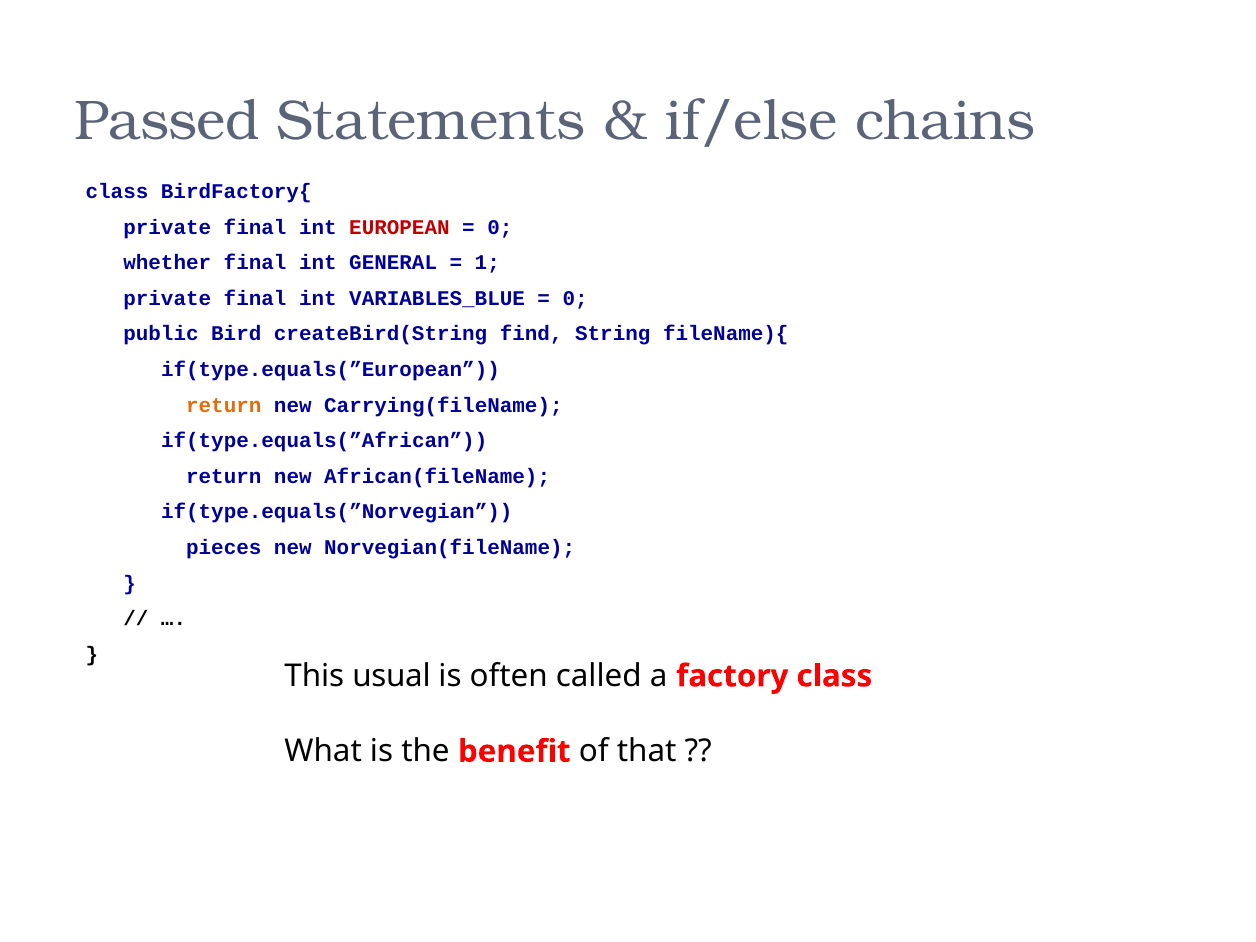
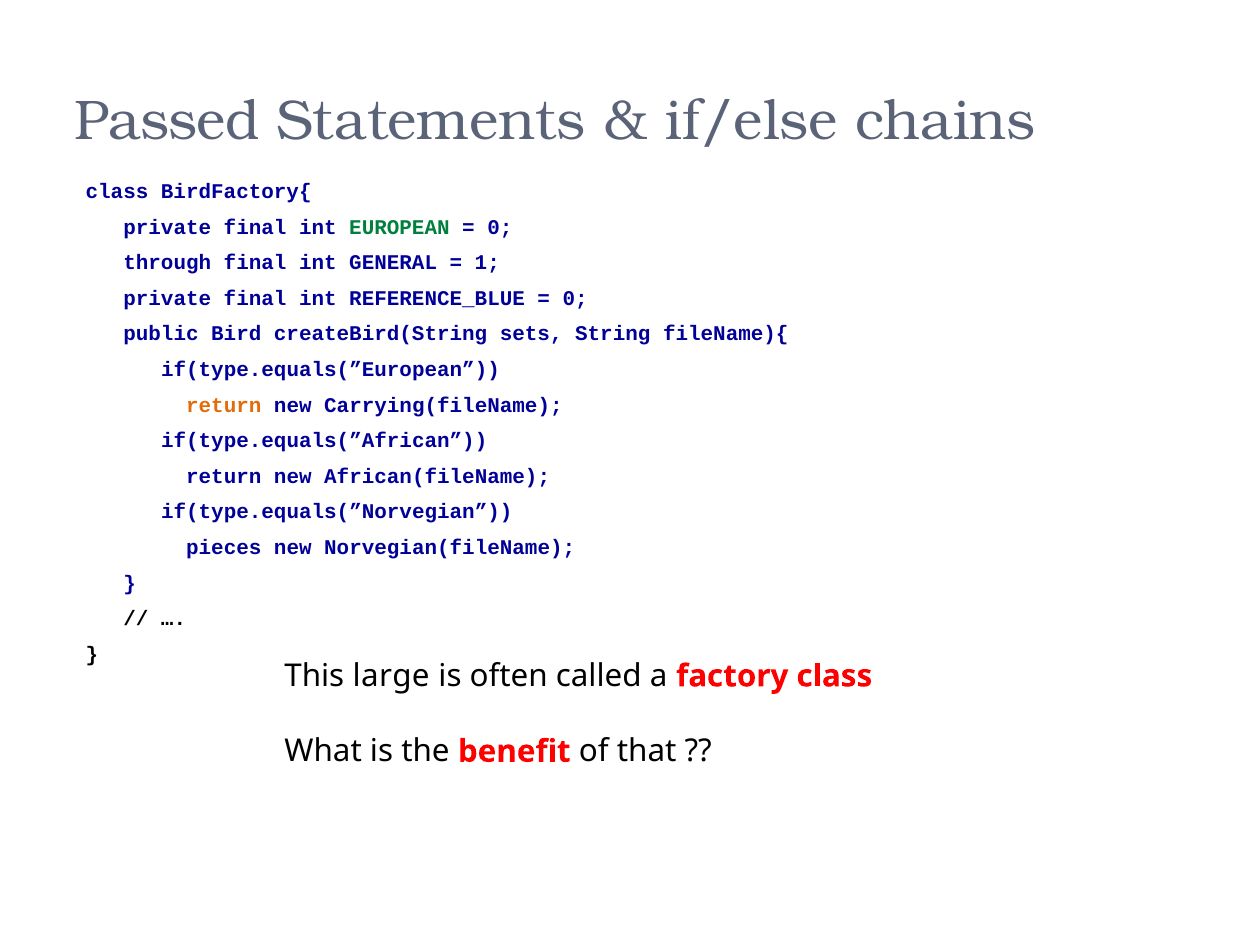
EUROPEAN colour: red -> green
whether: whether -> through
VARIABLES_BLUE: VARIABLES_BLUE -> REFERENCE_BLUE
find: find -> sets
usual: usual -> large
